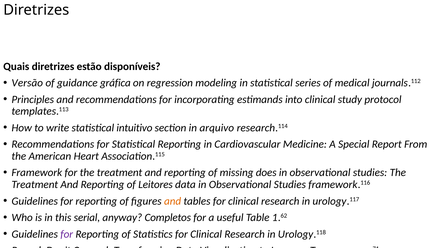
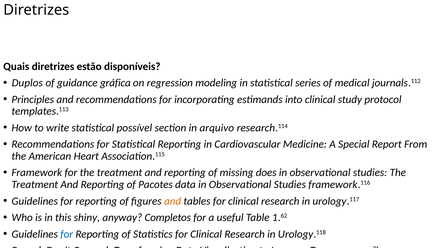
Versão: Versão -> Duplos
intuitivo: intuitivo -> possível
Leitores: Leitores -> Pacotes
serial: serial -> shiny
for at (67, 234) colour: purple -> blue
